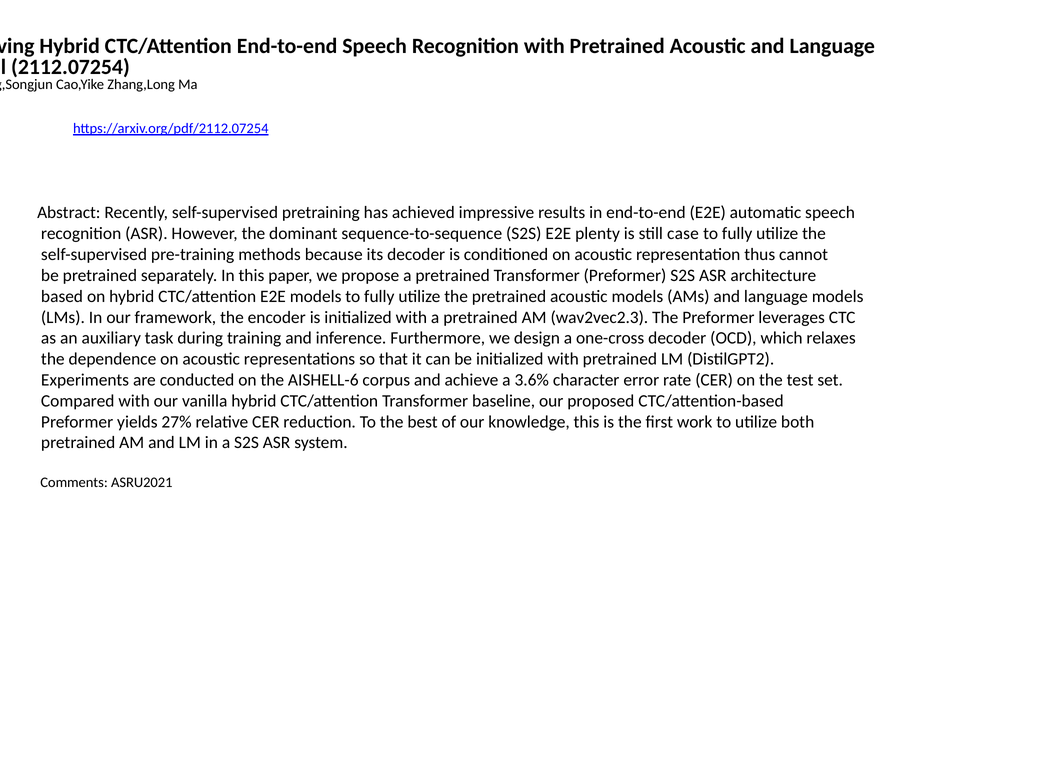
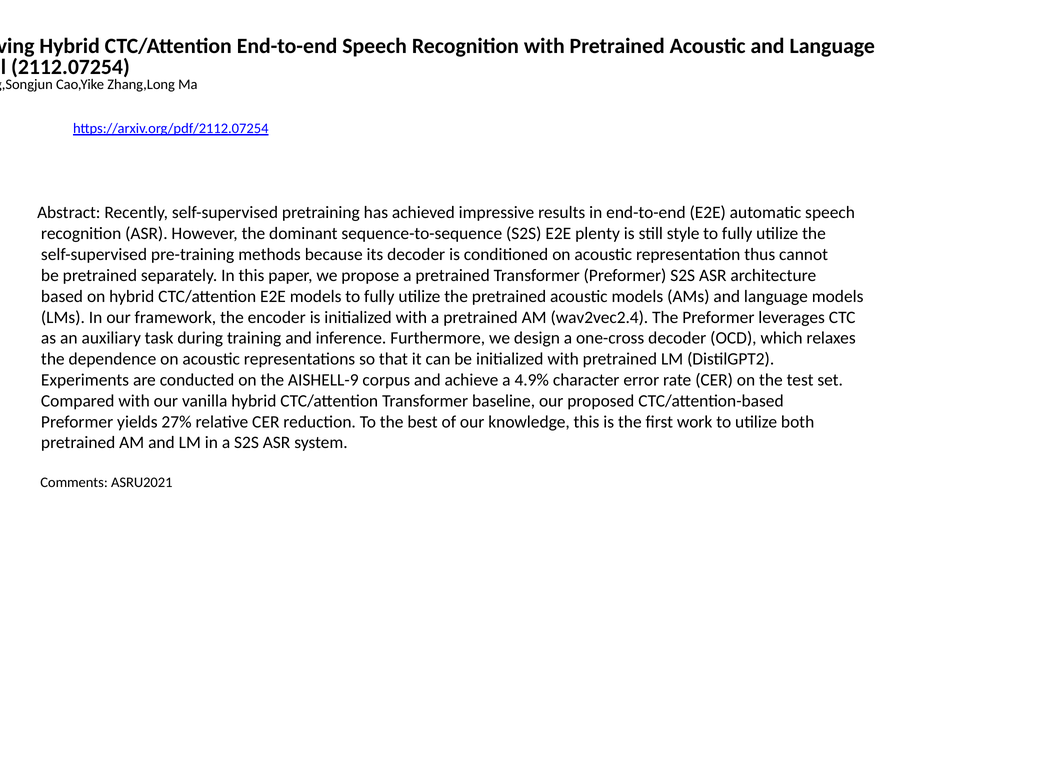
case: case -> style
wav2vec2.3: wav2vec2.3 -> wav2vec2.4
AISHELL-6: AISHELL-6 -> AISHELL-9
3.6%: 3.6% -> 4.9%
